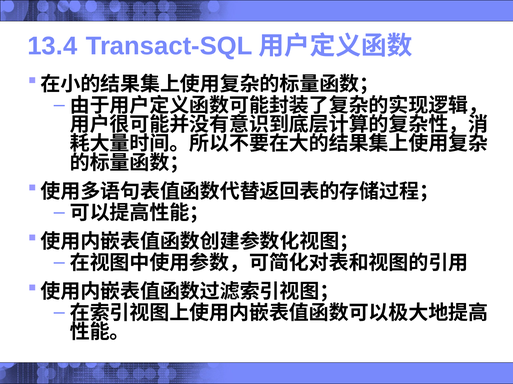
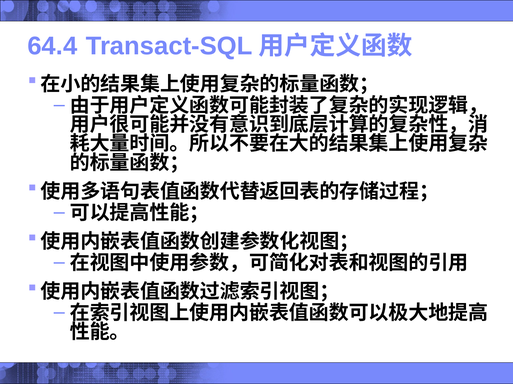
13.4: 13.4 -> 64.4
